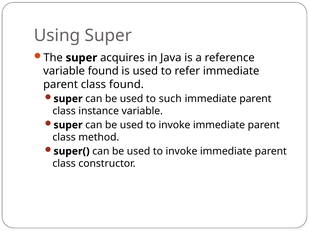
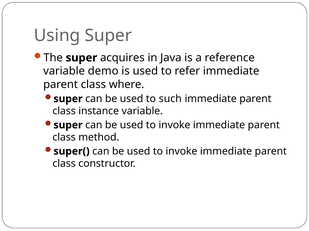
variable found: found -> demo
class found: found -> where
